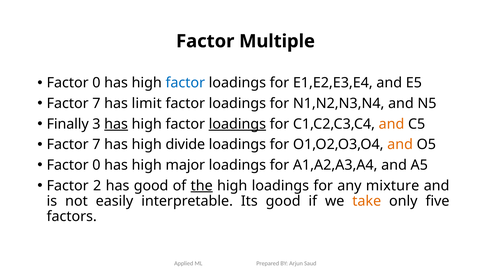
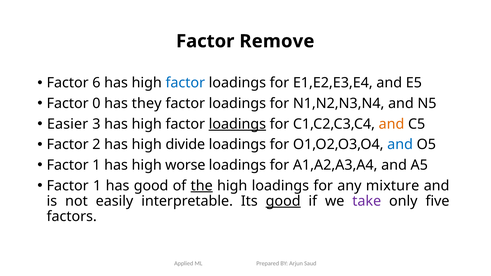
Multiple: Multiple -> Remove
0 at (96, 83): 0 -> 6
7 at (96, 104): 7 -> 0
limit: limit -> they
Finally: Finally -> Easier
has at (116, 124) underline: present -> none
7 at (96, 145): 7 -> 2
and at (400, 145) colour: orange -> blue
0 at (96, 165): 0 -> 1
major: major -> worse
2 at (97, 186): 2 -> 1
good at (283, 201) underline: none -> present
take colour: orange -> purple
